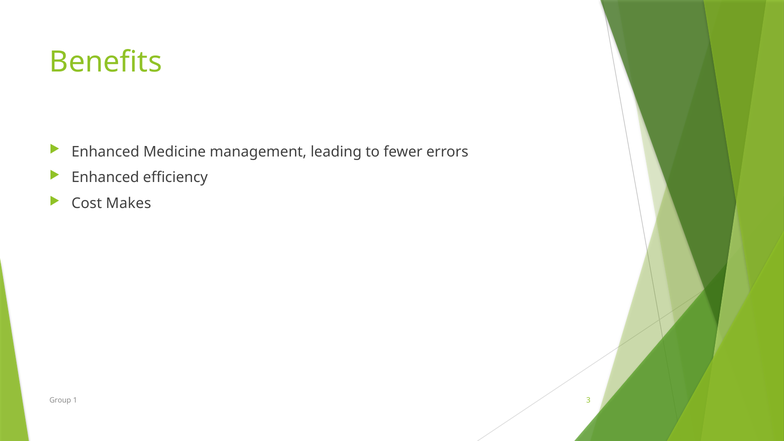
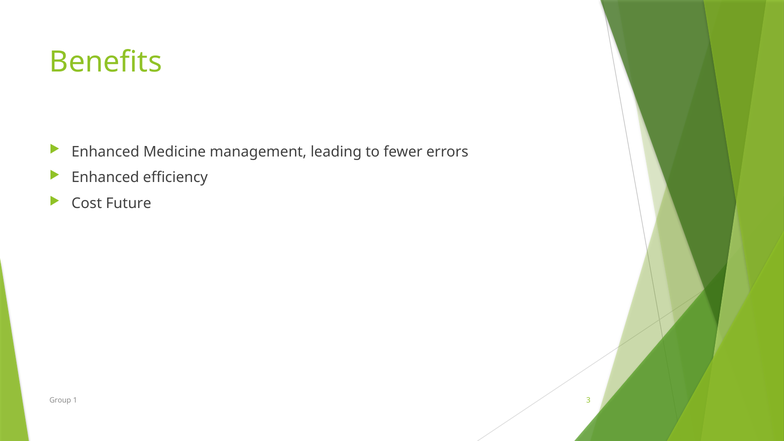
Makes: Makes -> Future
